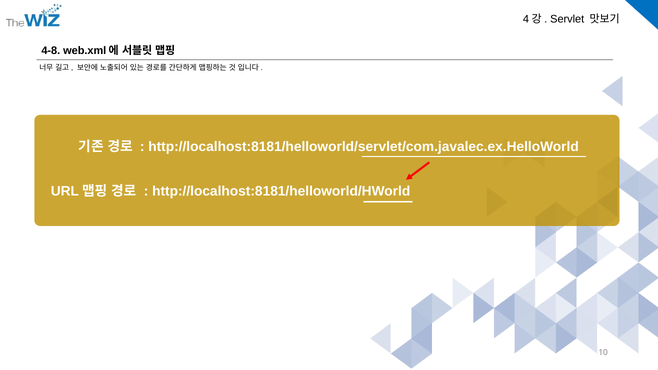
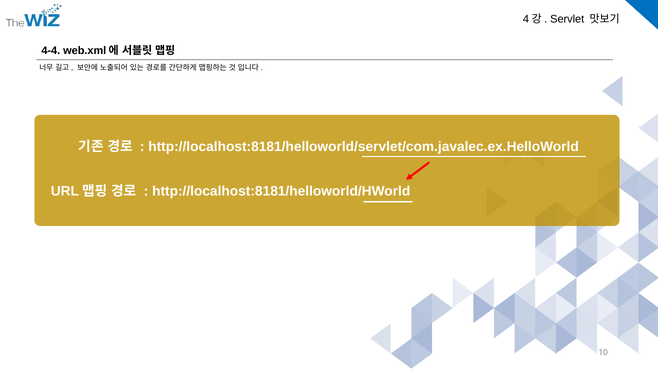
4-8: 4-8 -> 4-4
